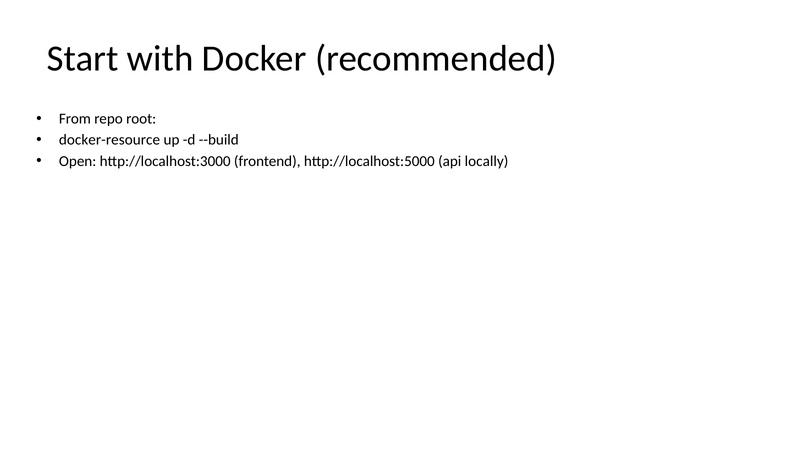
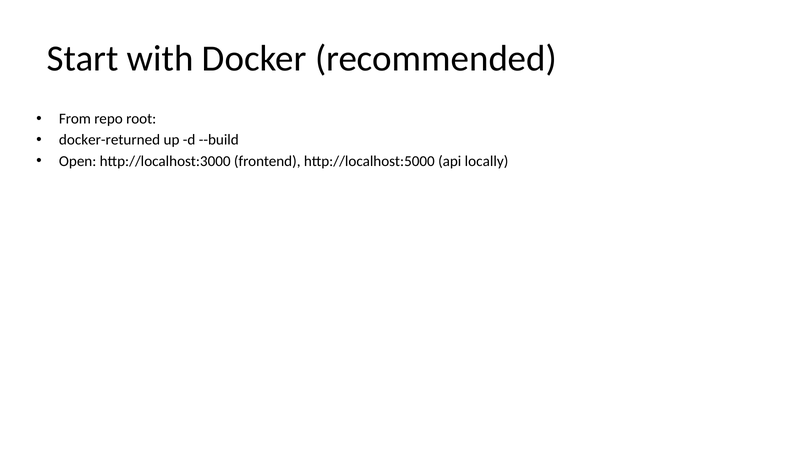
docker-resource: docker-resource -> docker-returned
